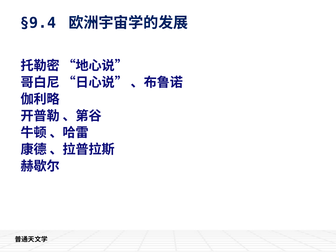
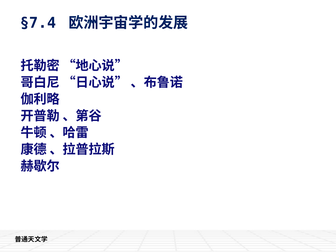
§9.4: §9.4 -> §7.4
